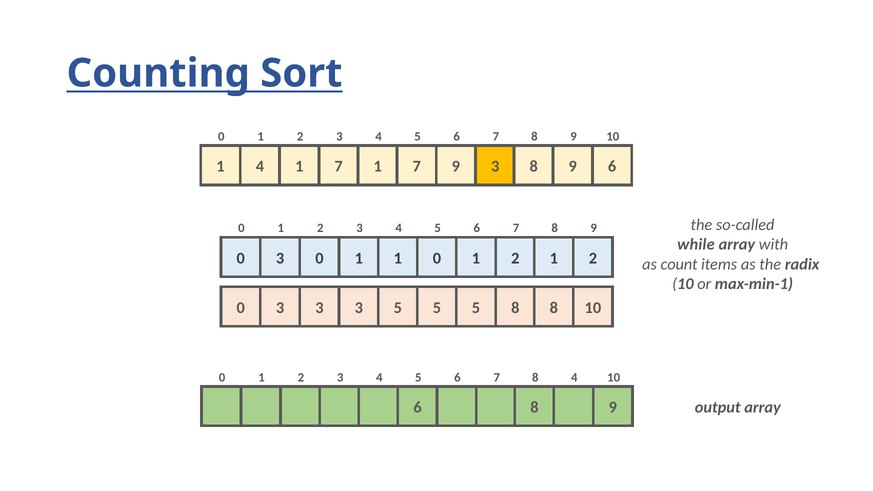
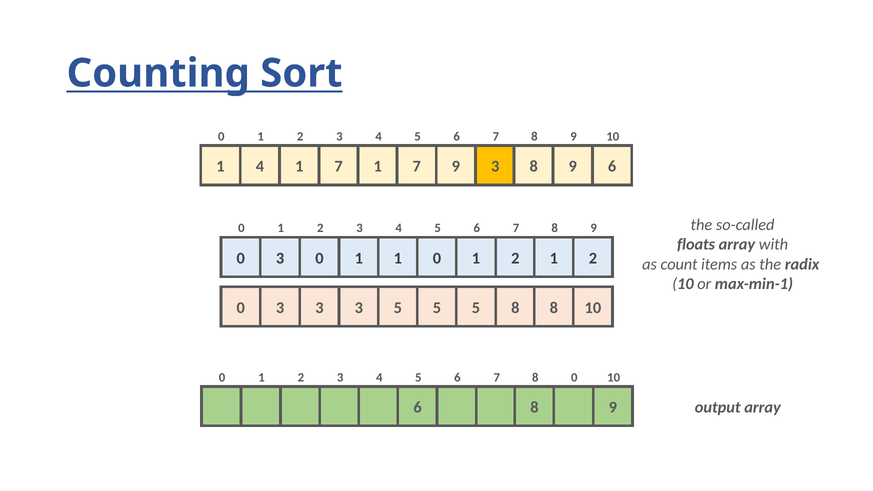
while: while -> floats
8 4: 4 -> 0
